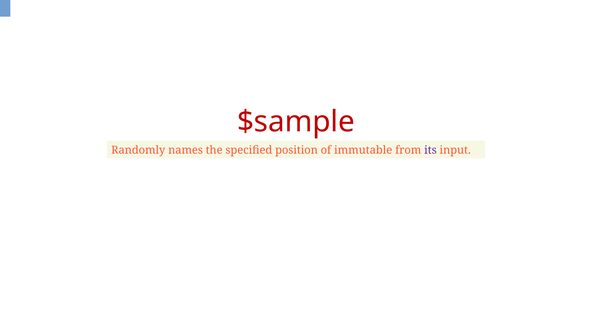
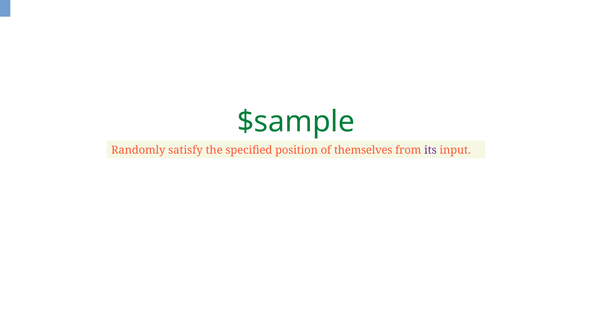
$sample colour: red -> green
names: names -> satisfy
immutable: immutable -> themselves
